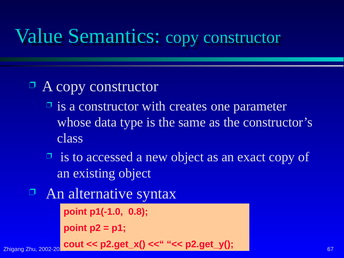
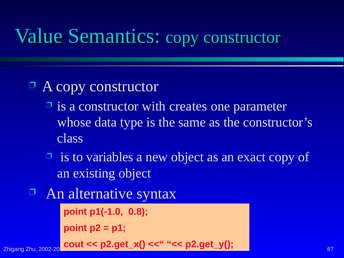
accessed: accessed -> variables
